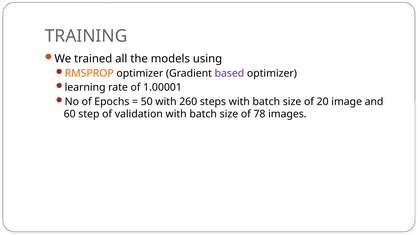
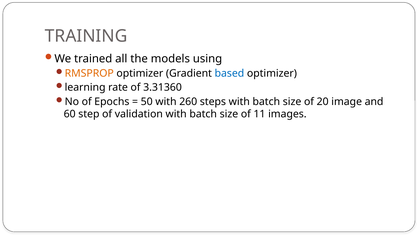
based colour: purple -> blue
1.00001: 1.00001 -> 3.31360
78: 78 -> 11
